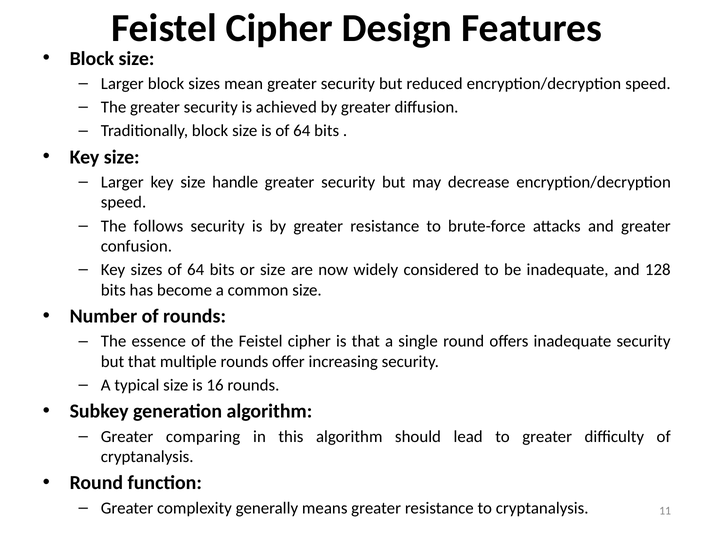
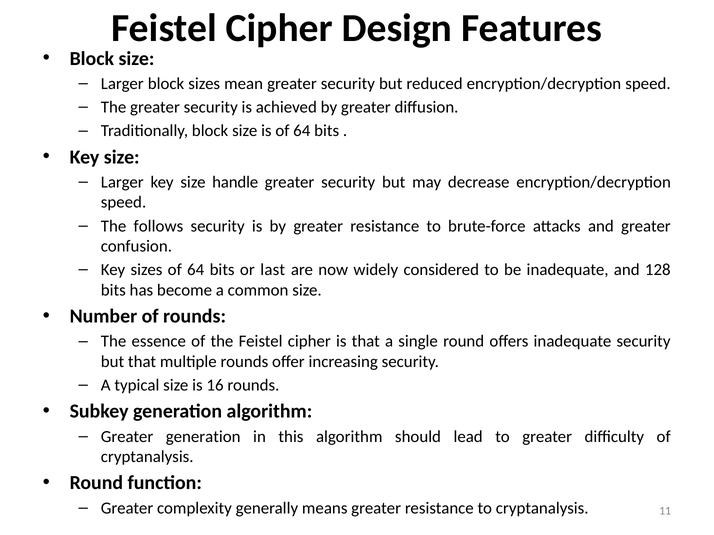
or size: size -> last
Greater comparing: comparing -> generation
